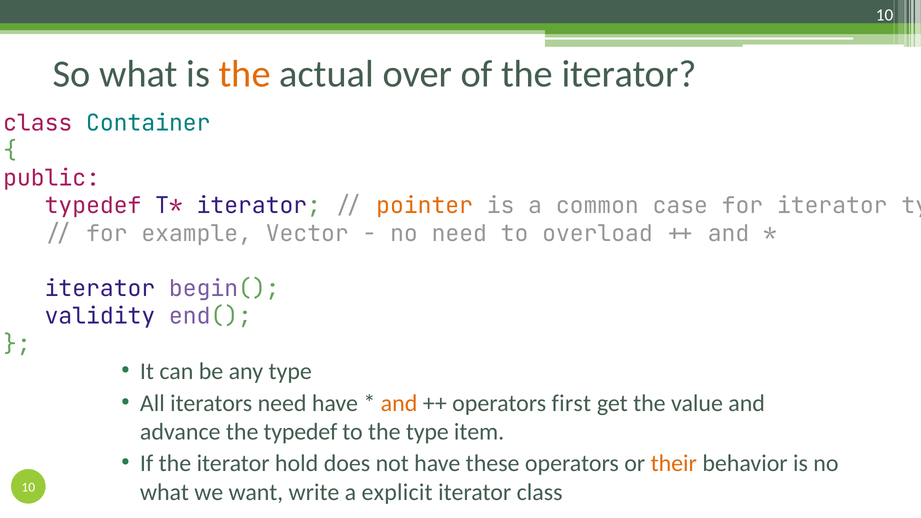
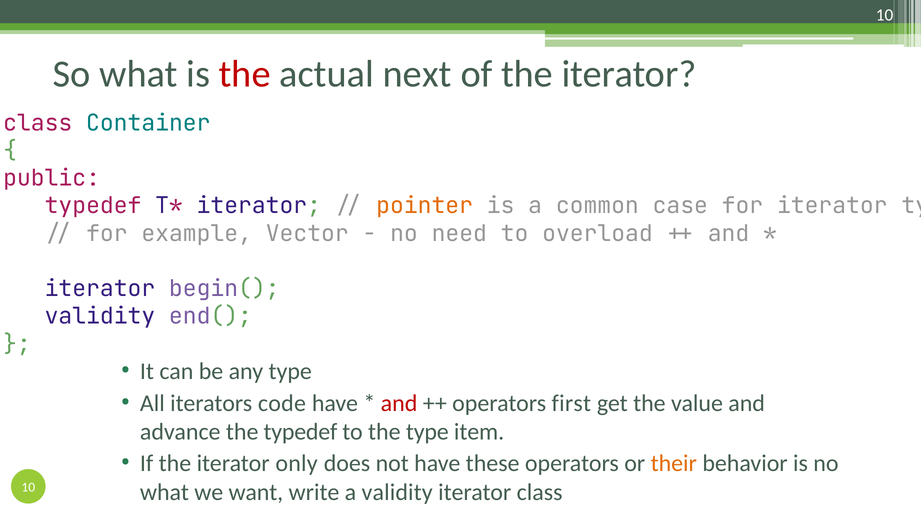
the at (245, 74) colour: orange -> red
over: over -> next
iterators need: need -> code
and at (399, 403) colour: orange -> red
hold: hold -> only
a explicit: explicit -> validity
